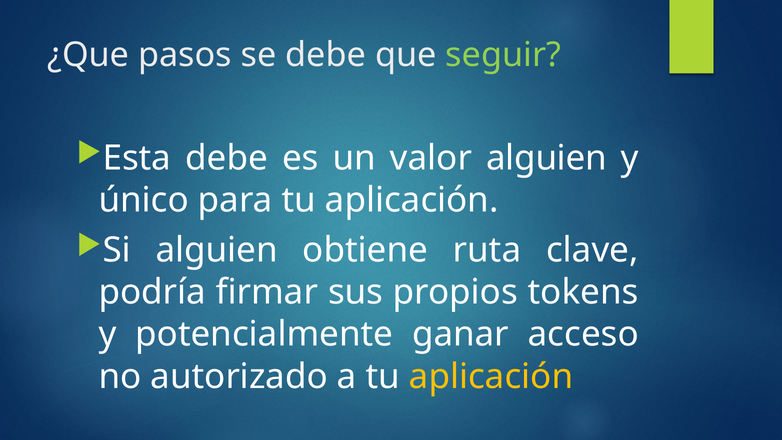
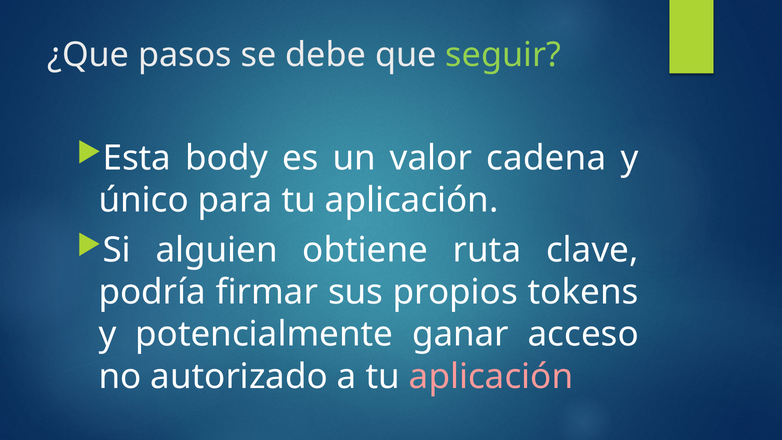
Esta debe: debe -> body
valor alguien: alguien -> cadena
aplicación at (491, 376) colour: yellow -> pink
